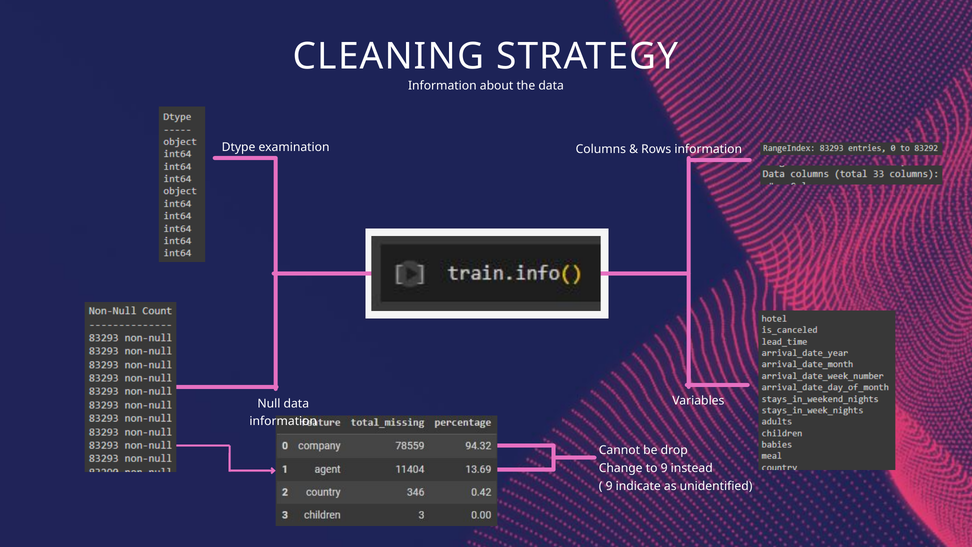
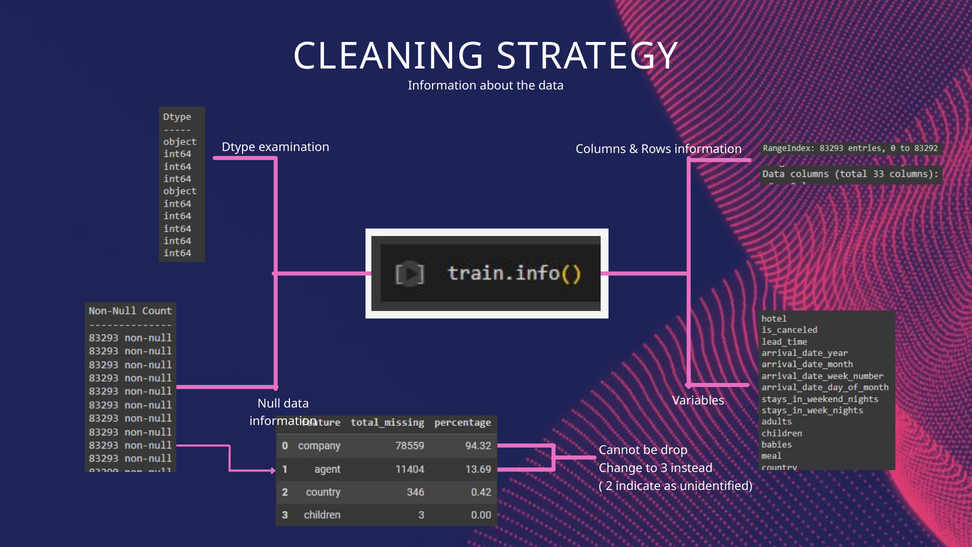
to 9: 9 -> 3
9 at (609, 486): 9 -> 2
